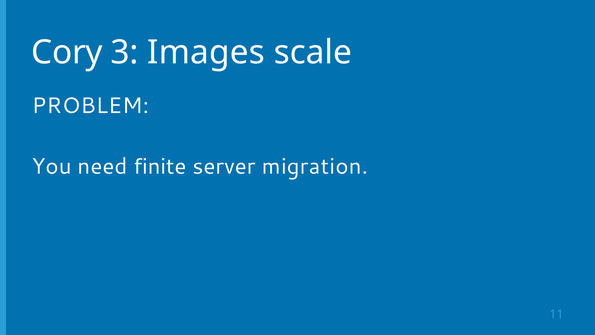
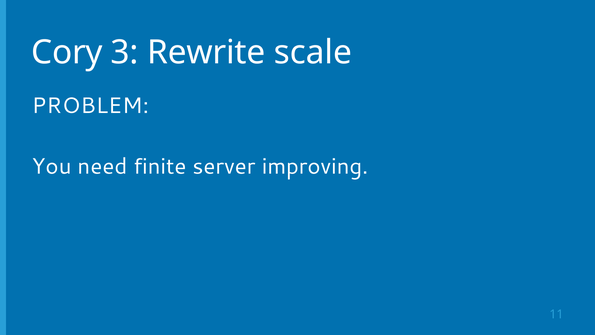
Images: Images -> Rewrite
migration: migration -> improving
